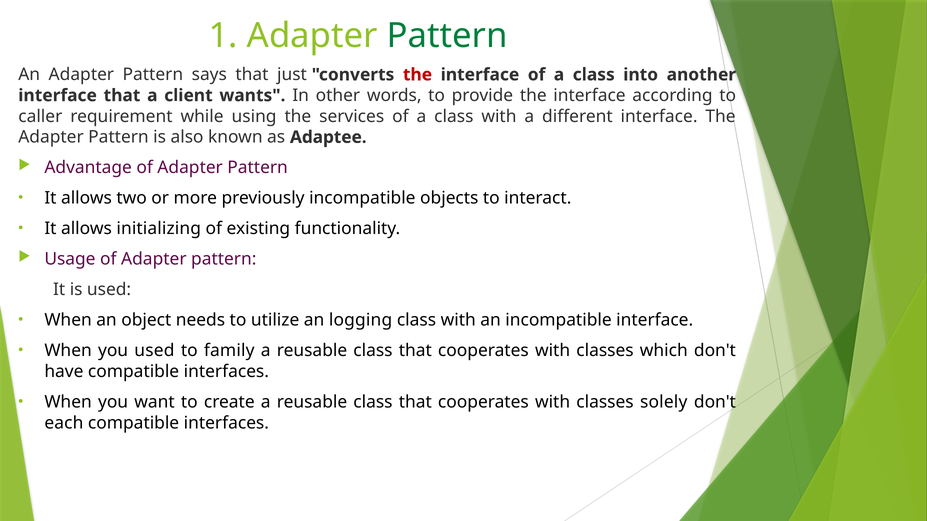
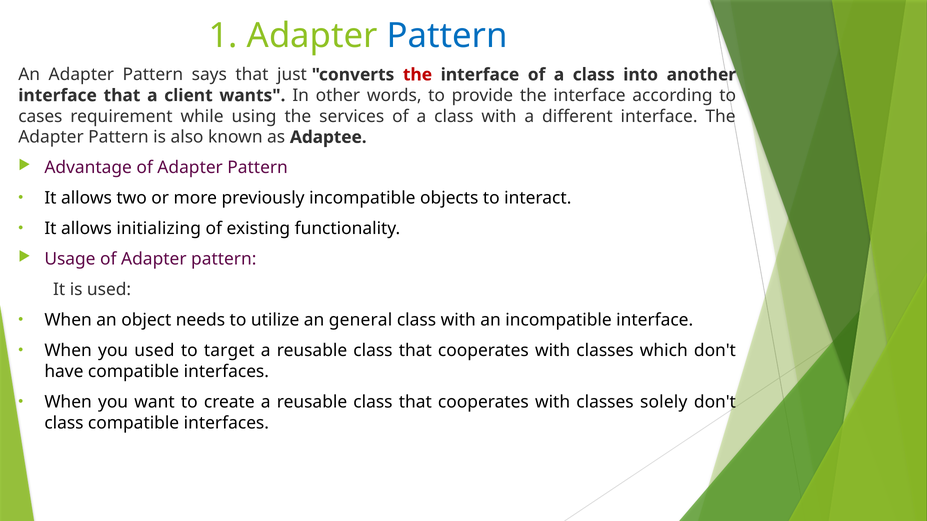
Pattern at (447, 36) colour: green -> blue
caller: caller -> cases
logging: logging -> general
family: family -> target
each at (64, 423): each -> class
